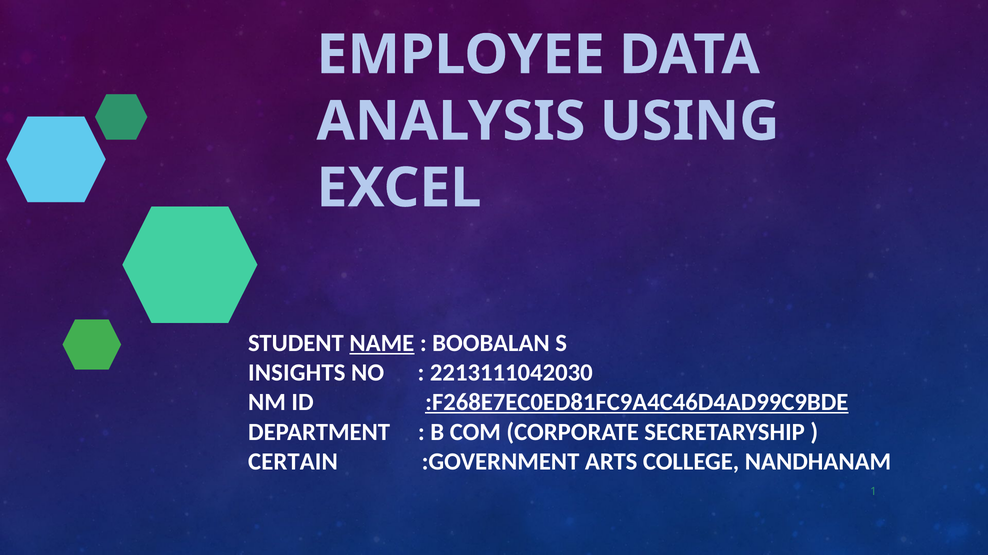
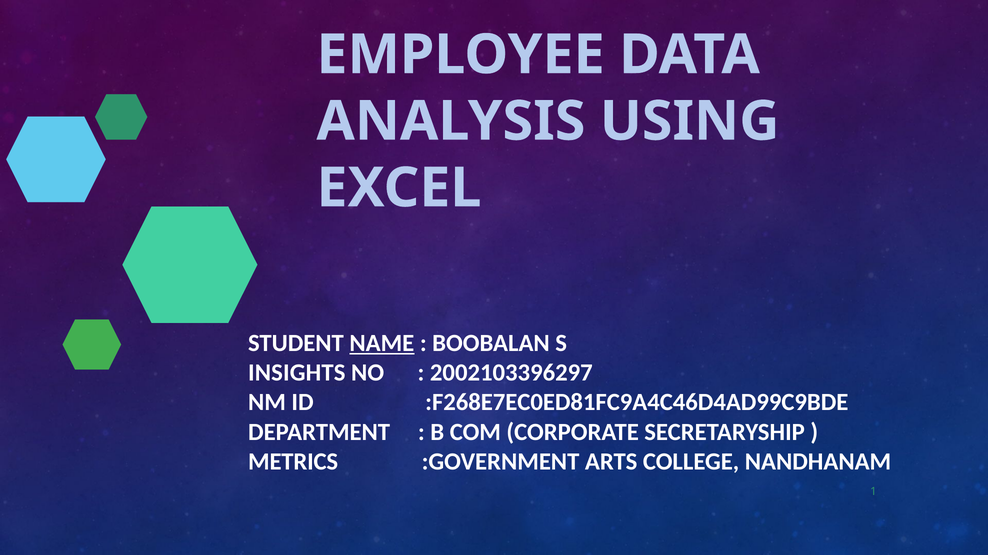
2213111042030: 2213111042030 -> 2002103396297
:F268E7EC0ED81FC9A4C46D4AD99C9BDE underline: present -> none
CERTAIN: CERTAIN -> METRICS
